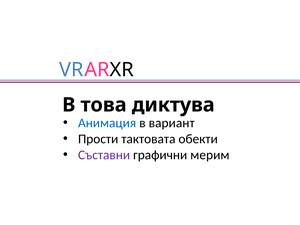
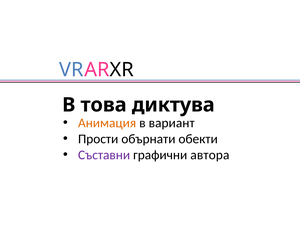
Анимация colour: blue -> orange
тактовата: тактовата -> обърнати
мерим: мерим -> автора
